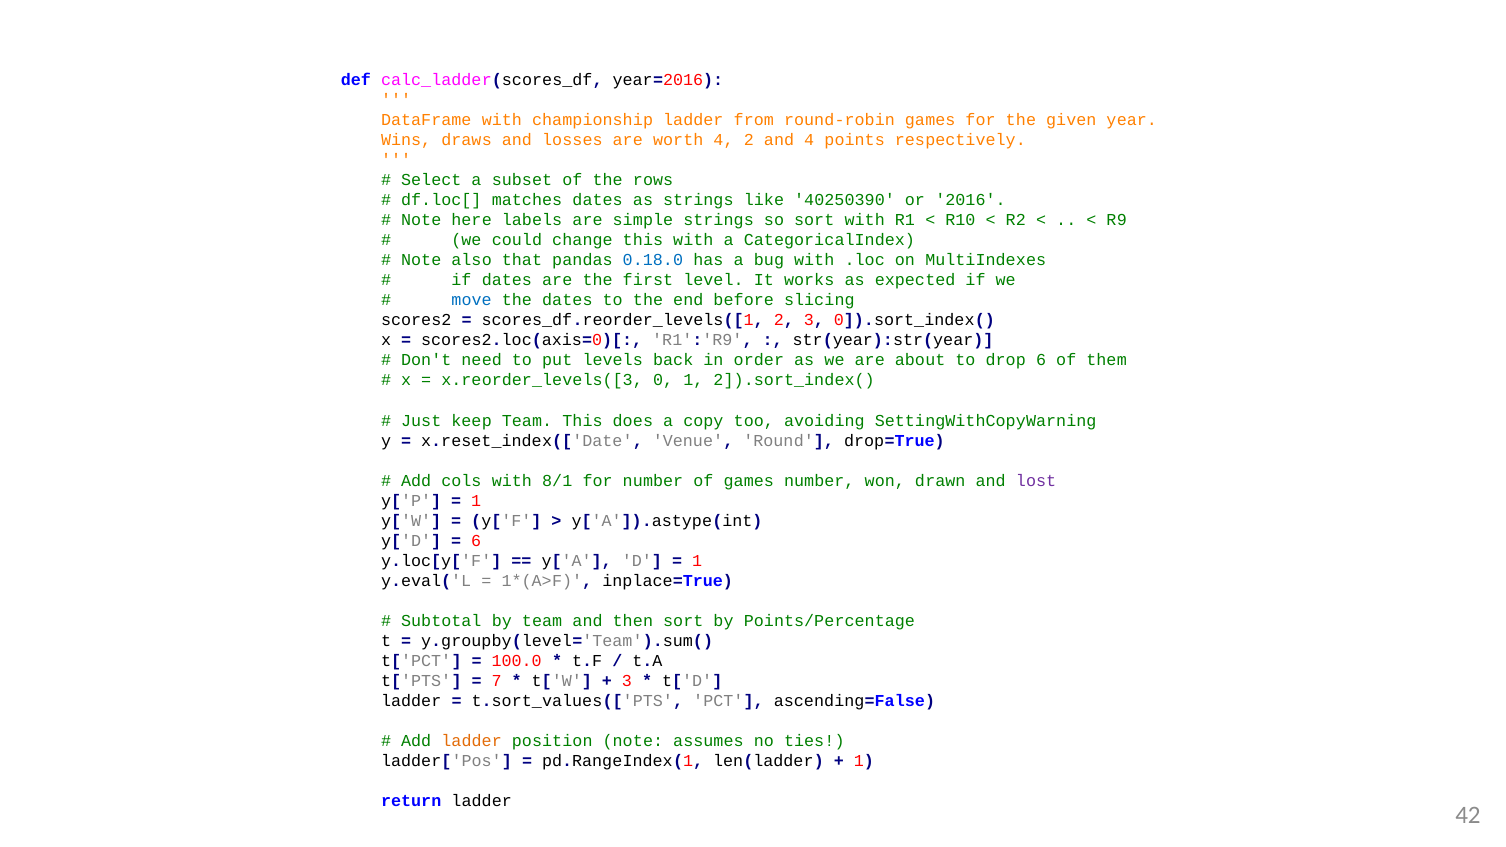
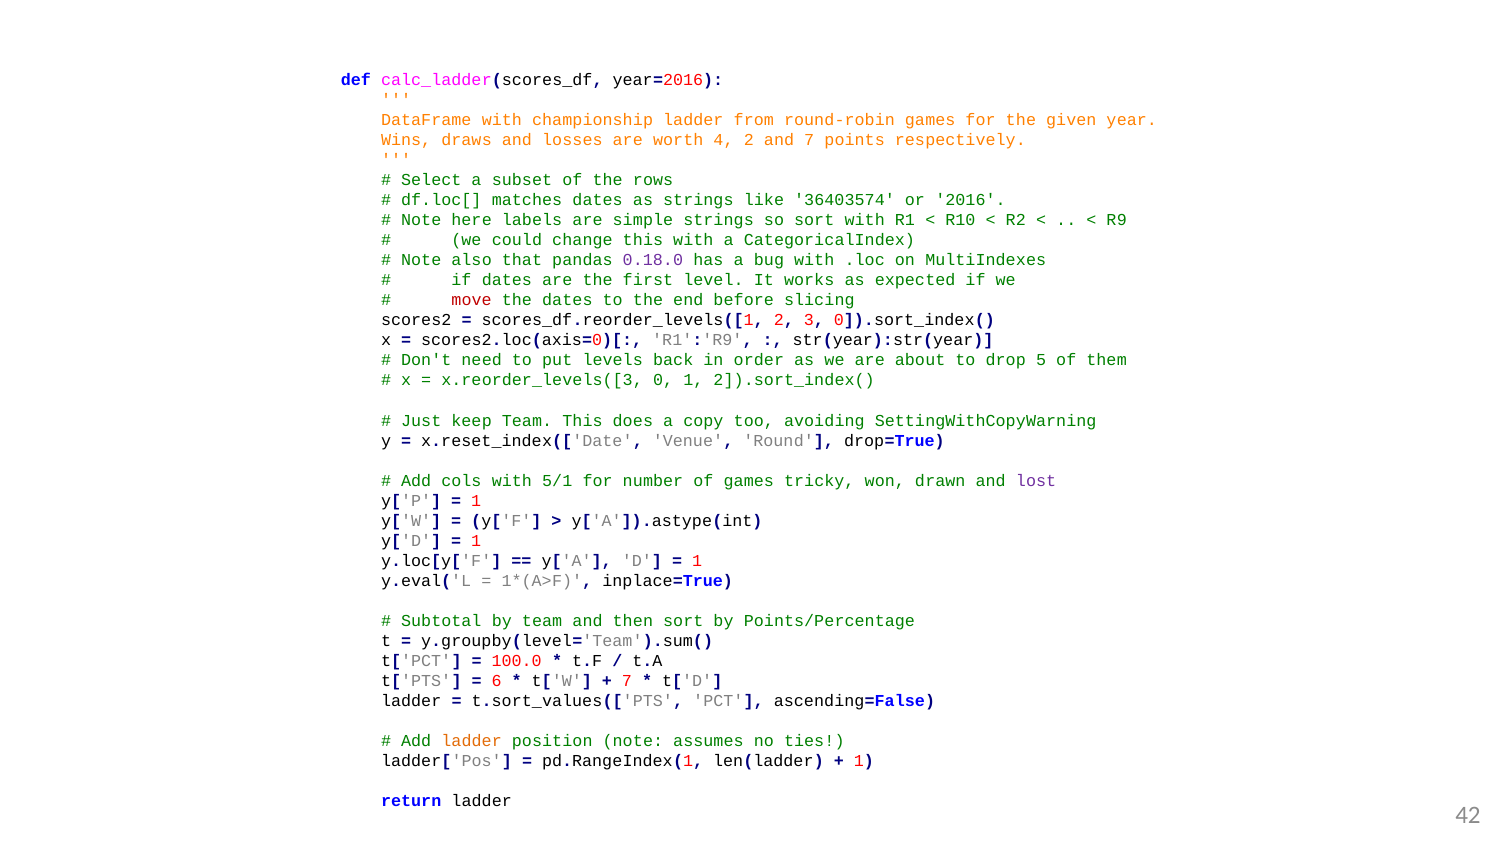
and 4: 4 -> 7
40250390: 40250390 -> 36403574
0.18.0 colour: blue -> purple
move colour: blue -> red
drop 6: 6 -> 5
8/1: 8/1 -> 5/1
games number: number -> tricky
6 at (476, 541): 6 -> 1
7: 7 -> 6
3 at (627, 681): 3 -> 7
